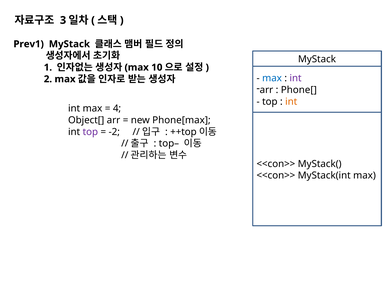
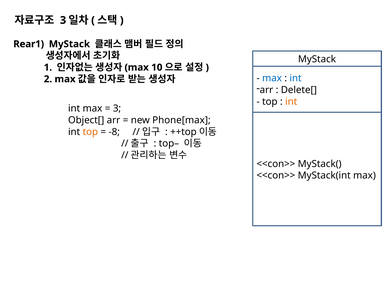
Prev1: Prev1 -> Rear1
int at (296, 78) colour: purple -> blue
Phone[: Phone[ -> Delete[
4 at (117, 108): 4 -> 3
top at (90, 132) colour: purple -> orange
-2: -2 -> -8
